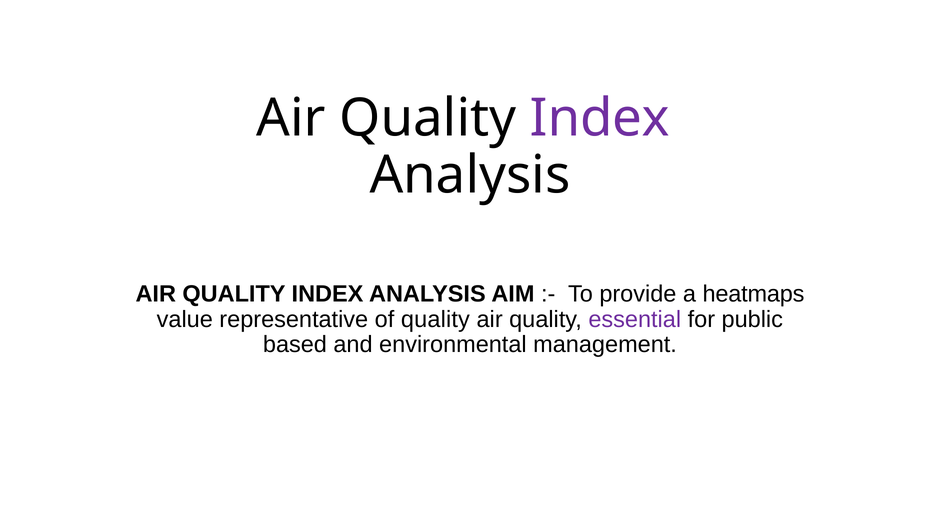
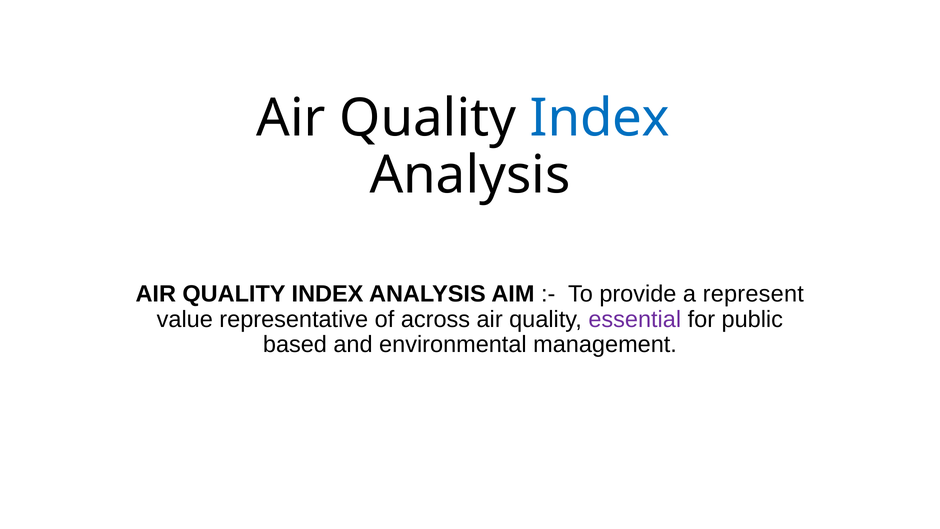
Index at (600, 118) colour: purple -> blue
heatmaps: heatmaps -> represent
of quality: quality -> across
